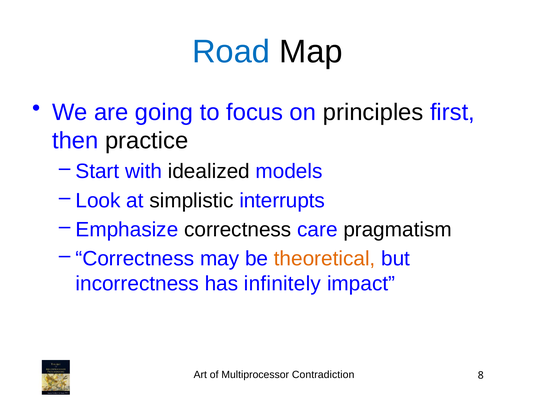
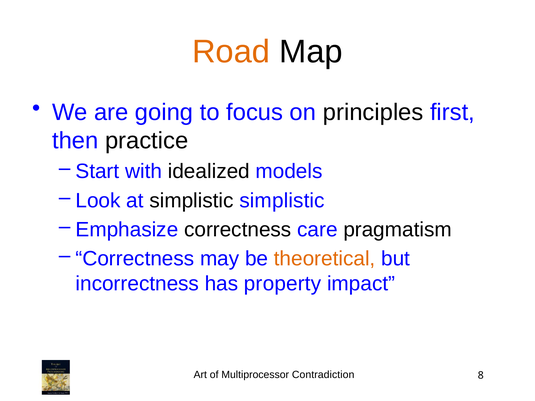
Road colour: blue -> orange
simplistic interrupts: interrupts -> simplistic
infinitely: infinitely -> property
